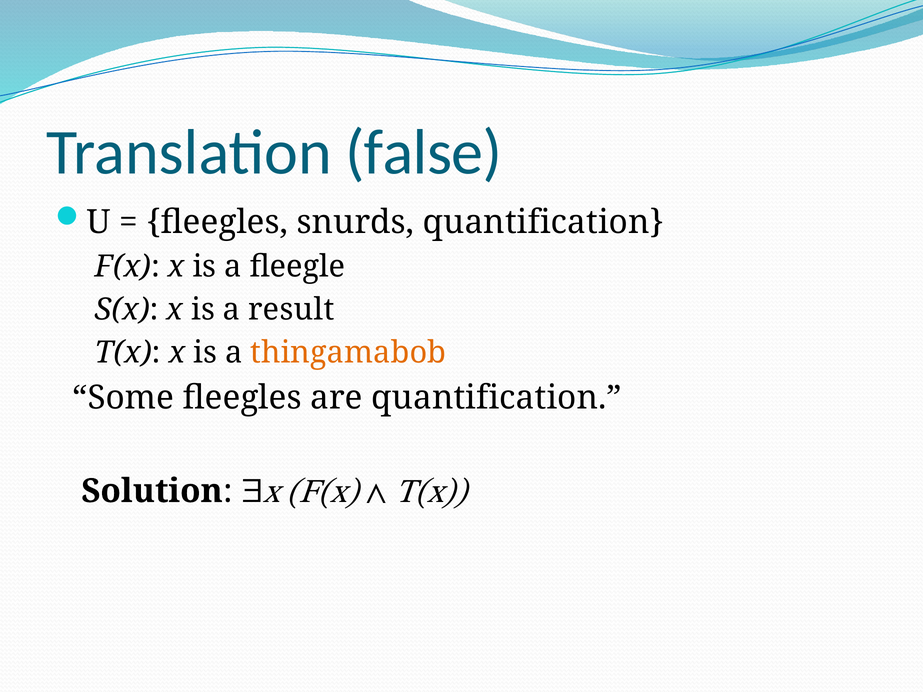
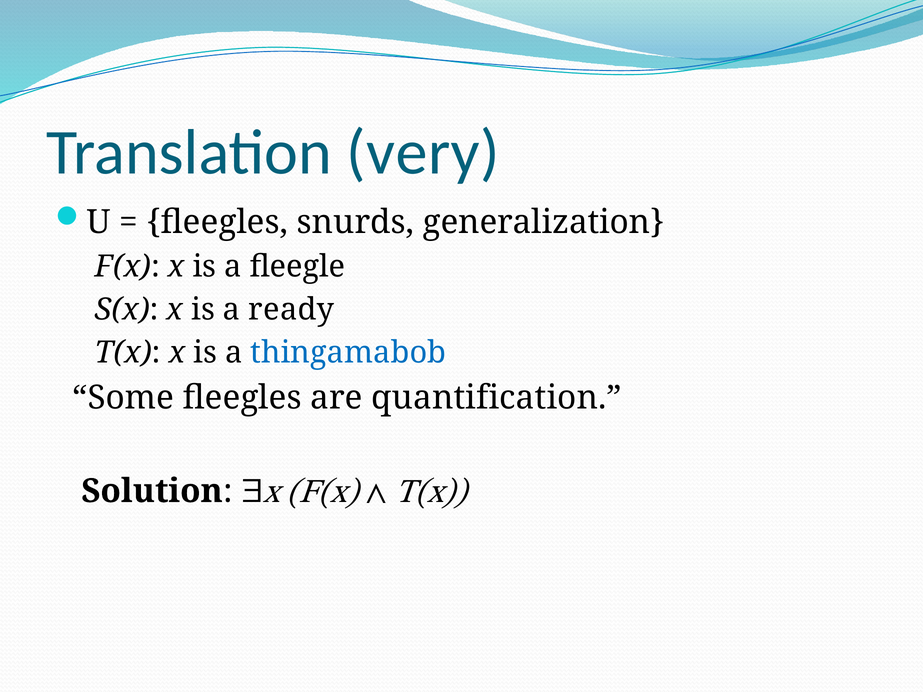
false: false -> very
snurds quantification: quantification -> generalization
result: result -> ready
thingamabob colour: orange -> blue
